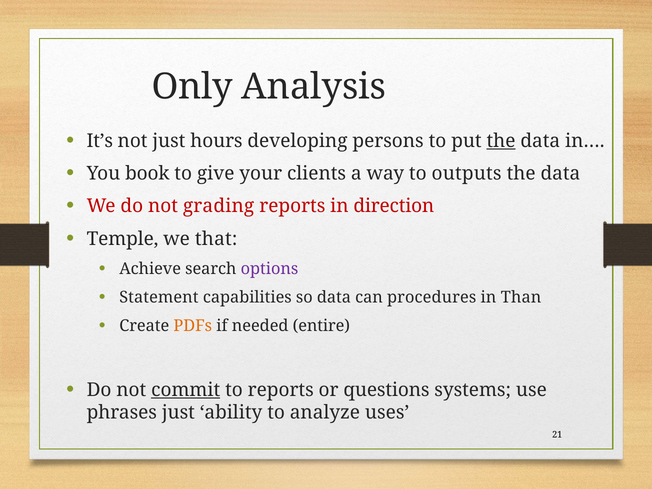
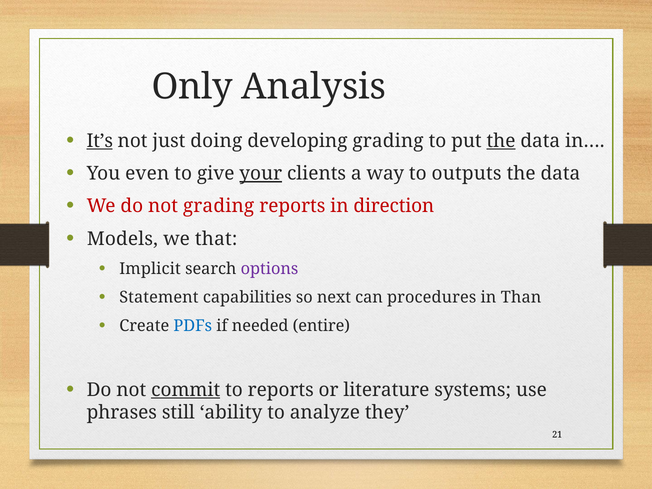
It’s underline: none -> present
hours: hours -> doing
developing persons: persons -> grading
book: book -> even
your underline: none -> present
Temple: Temple -> Models
Achieve: Achieve -> Implicit
so data: data -> next
PDFs colour: orange -> blue
questions: questions -> literature
phrases just: just -> still
uses: uses -> they
